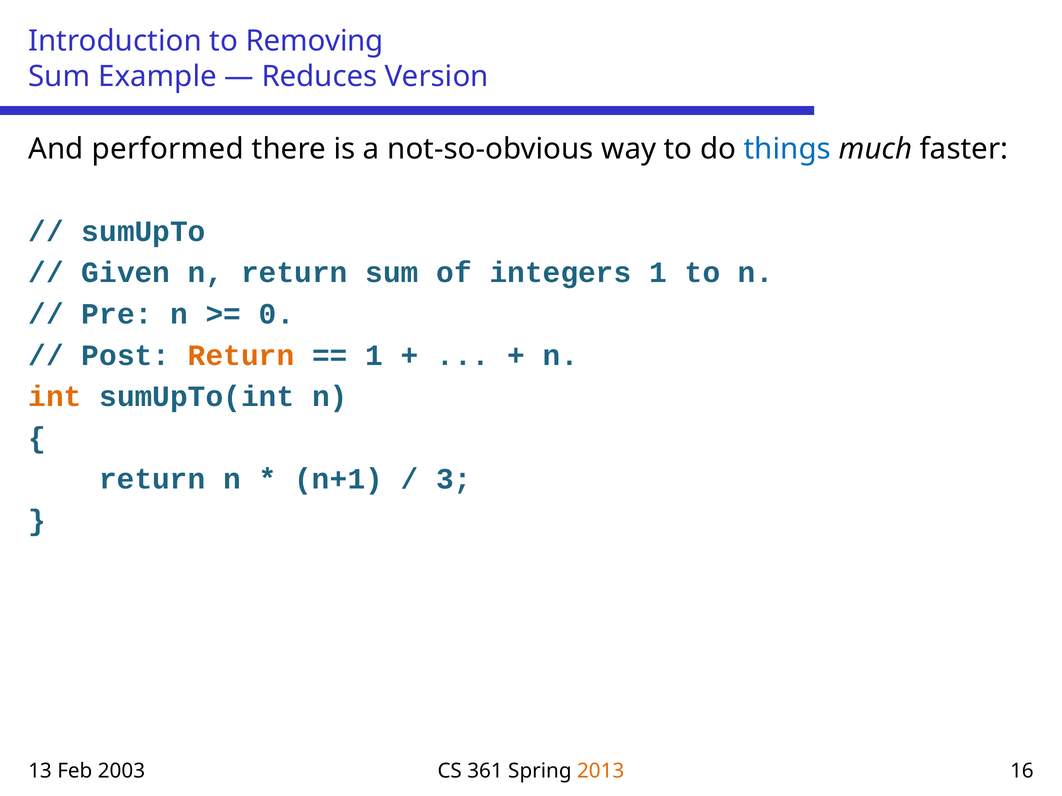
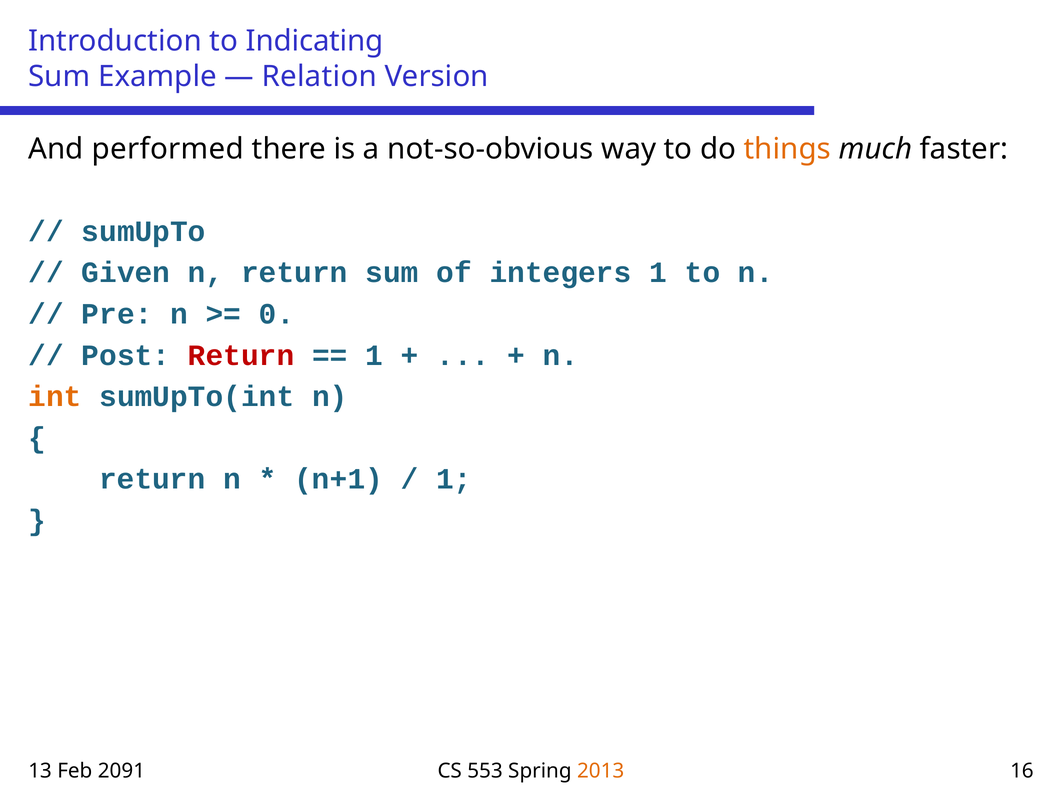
Removing: Removing -> Indicating
Reduces: Reduces -> Relation
things colour: blue -> orange
Return at (241, 356) colour: orange -> red
3 at (454, 479): 3 -> 1
2003: 2003 -> 2091
361: 361 -> 553
